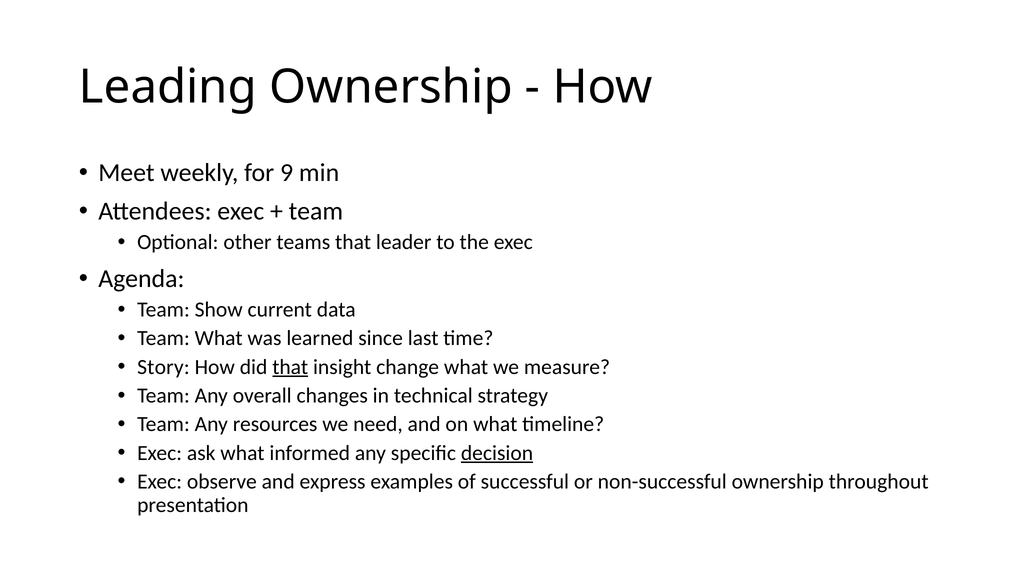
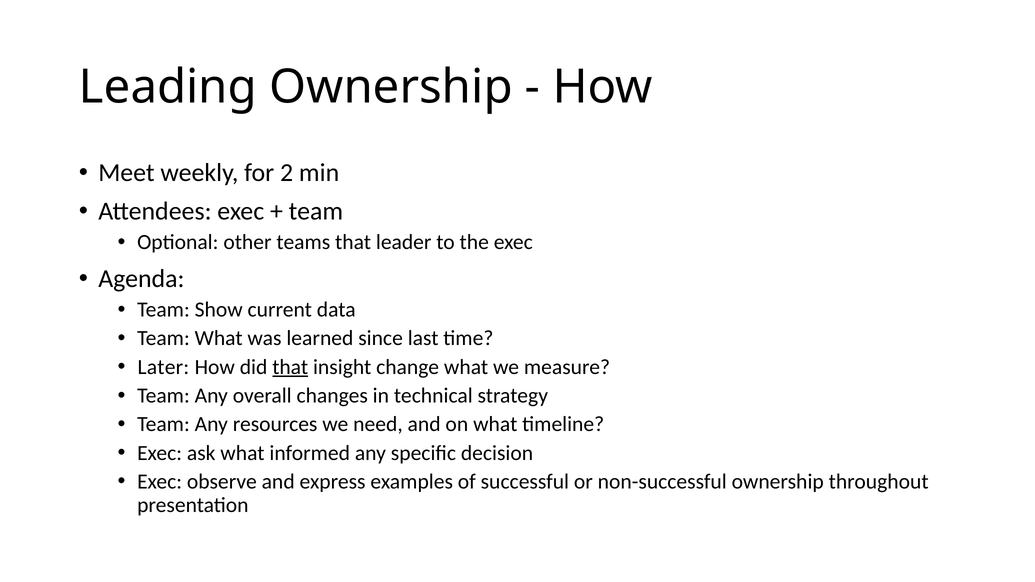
9: 9 -> 2
Story: Story -> Later
decision underline: present -> none
